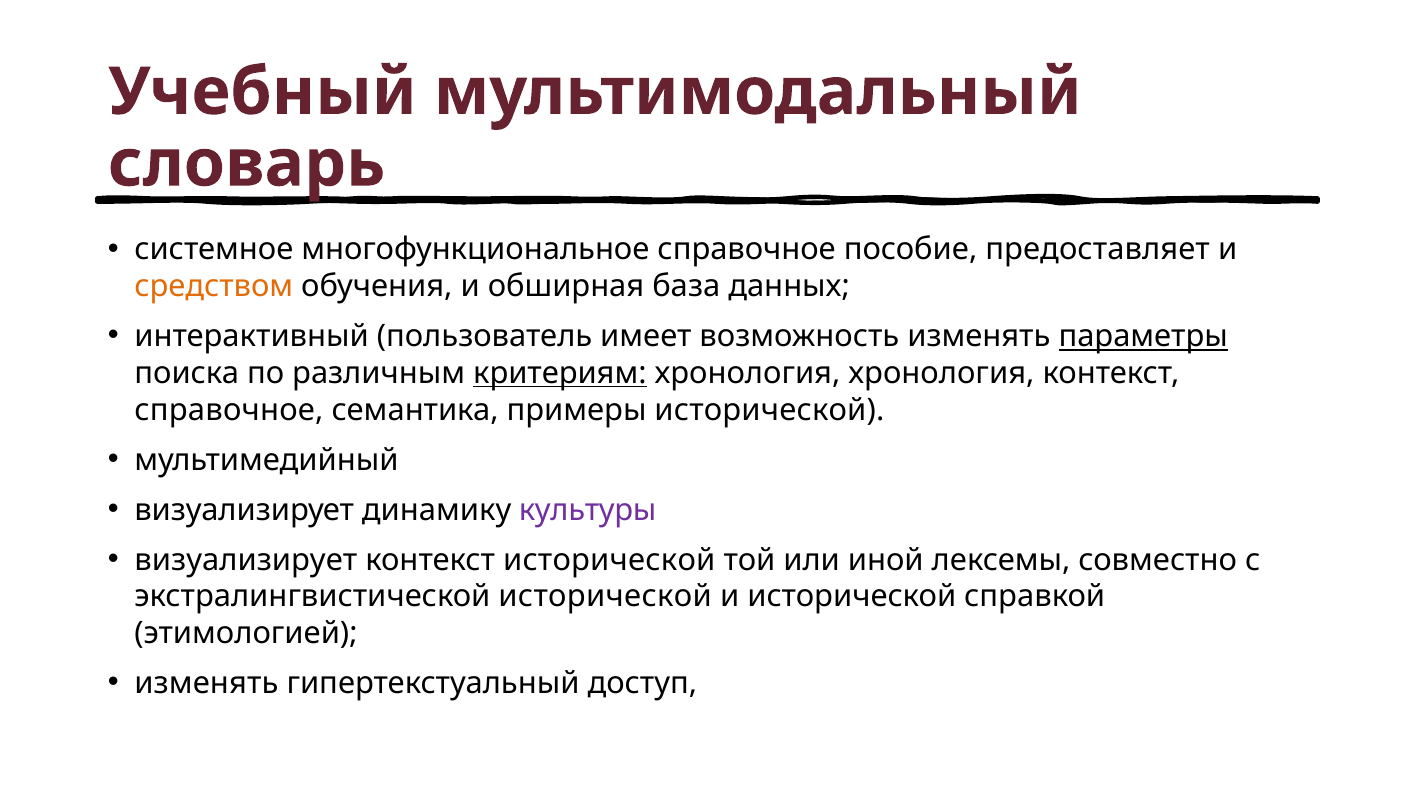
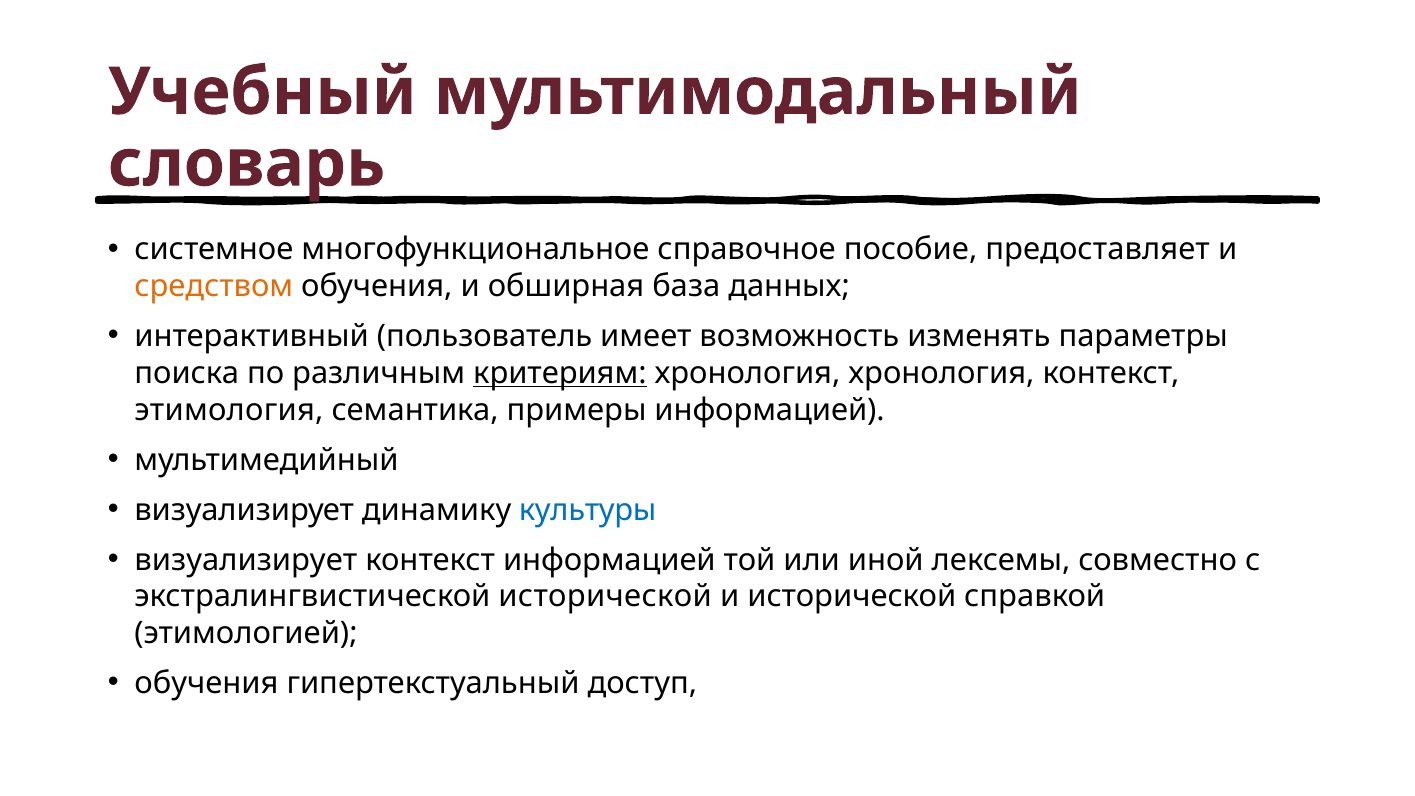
параметры underline: present -> none
справочное at (229, 410): справочное -> этимология
примеры исторической: исторической -> информацией
культуры colour: purple -> blue
контекст исторической: исторической -> информацией
изменять at (206, 683): изменять -> обучения
